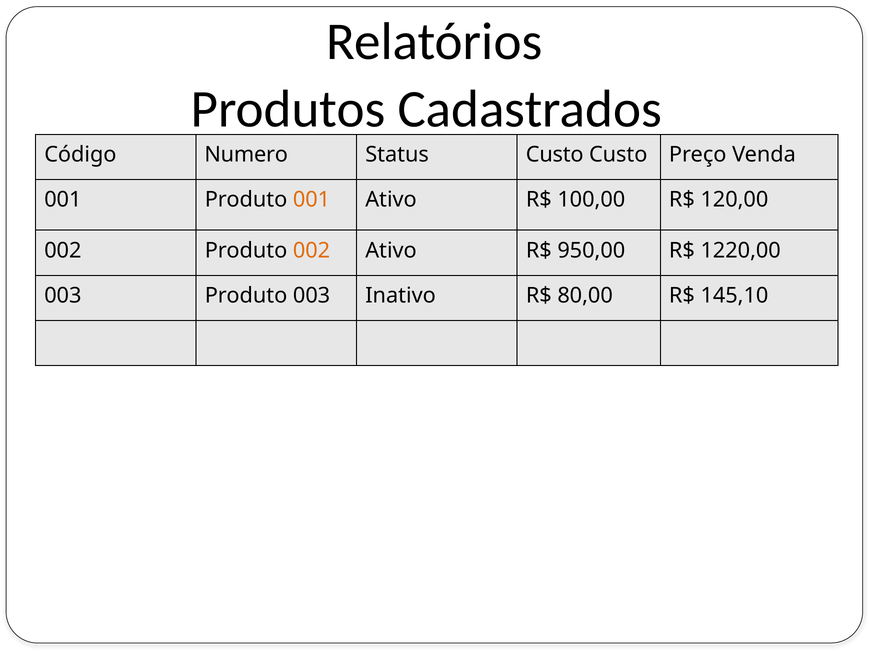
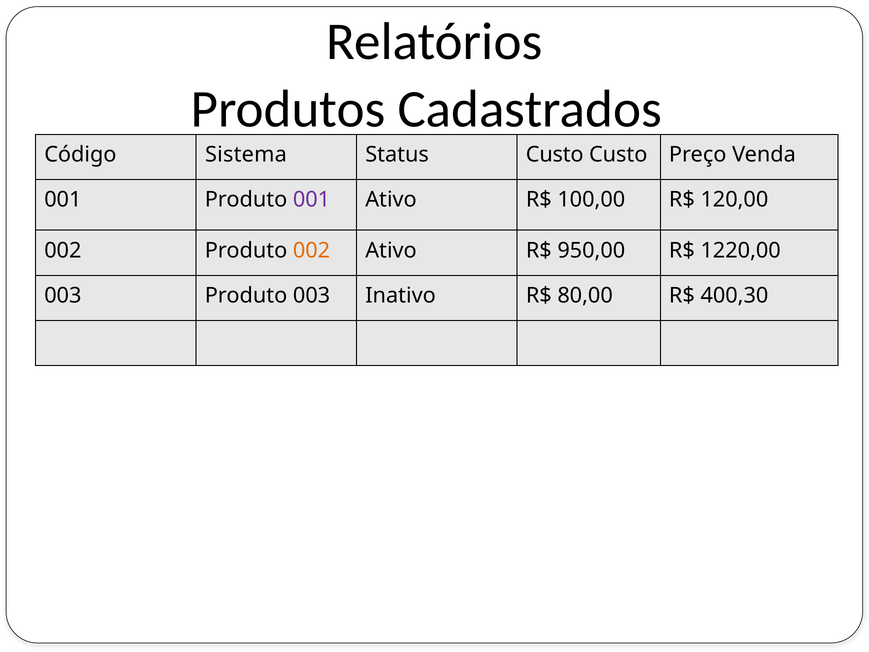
Numero: Numero -> Sistema
001 at (312, 200) colour: orange -> purple
145,10: 145,10 -> 400,30
